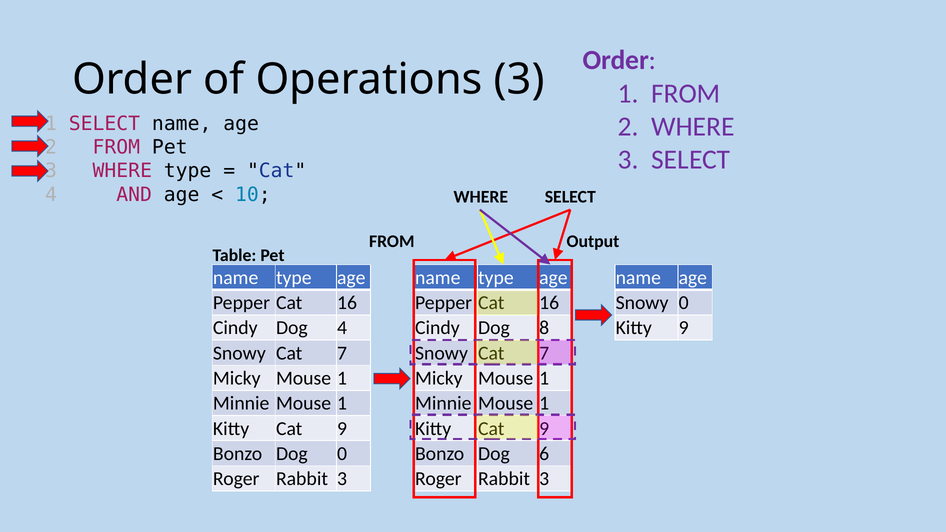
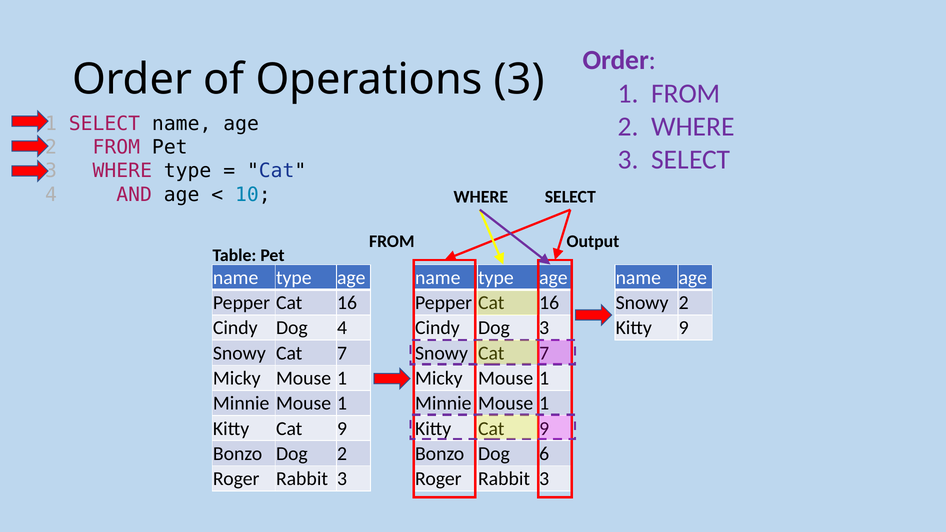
Snowy 0: 0 -> 2
Dog 8: 8 -> 3
Dog 0: 0 -> 2
